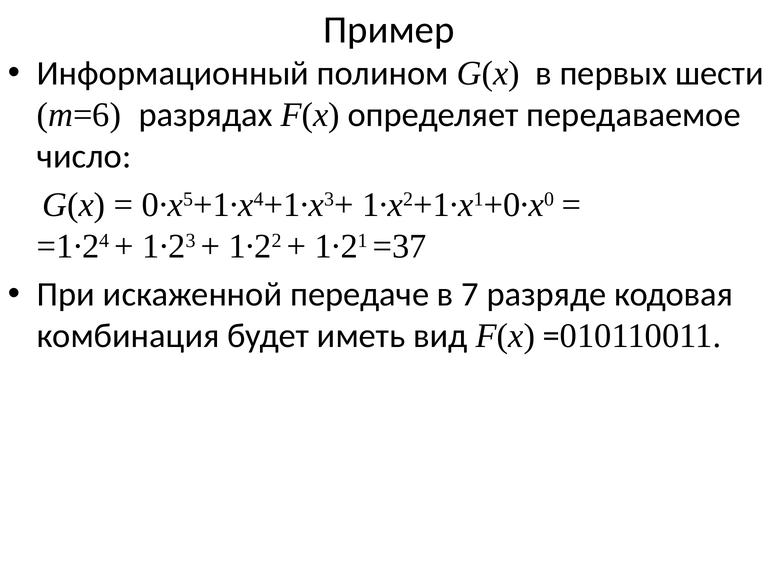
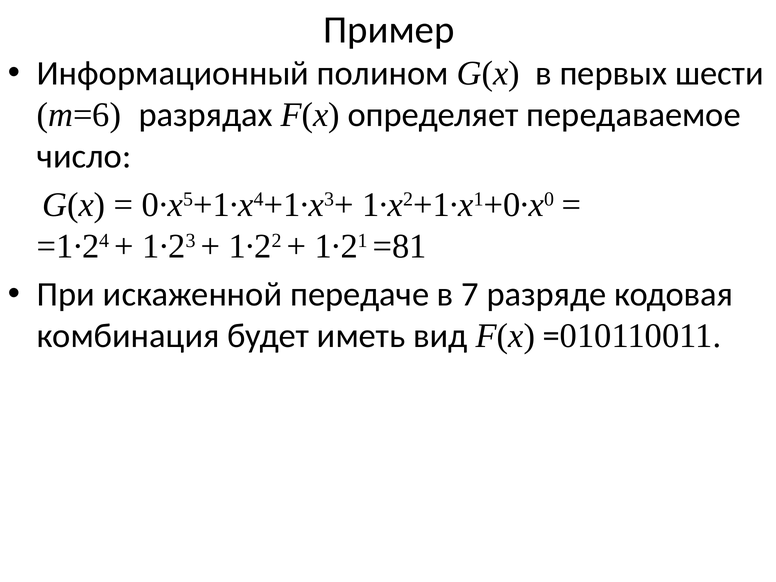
=37: =37 -> =81
